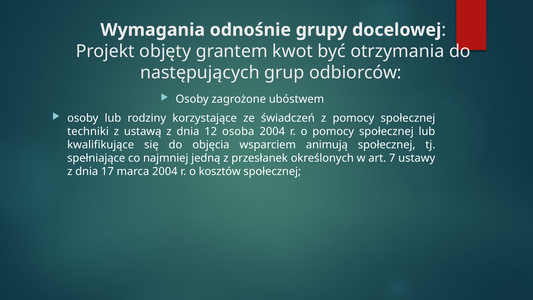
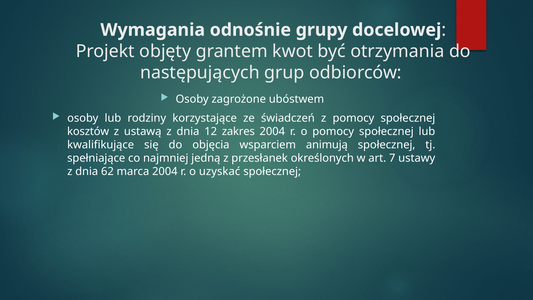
techniki: techniki -> kosztów
osoba: osoba -> zakres
17: 17 -> 62
kosztów: kosztów -> uzyskać
